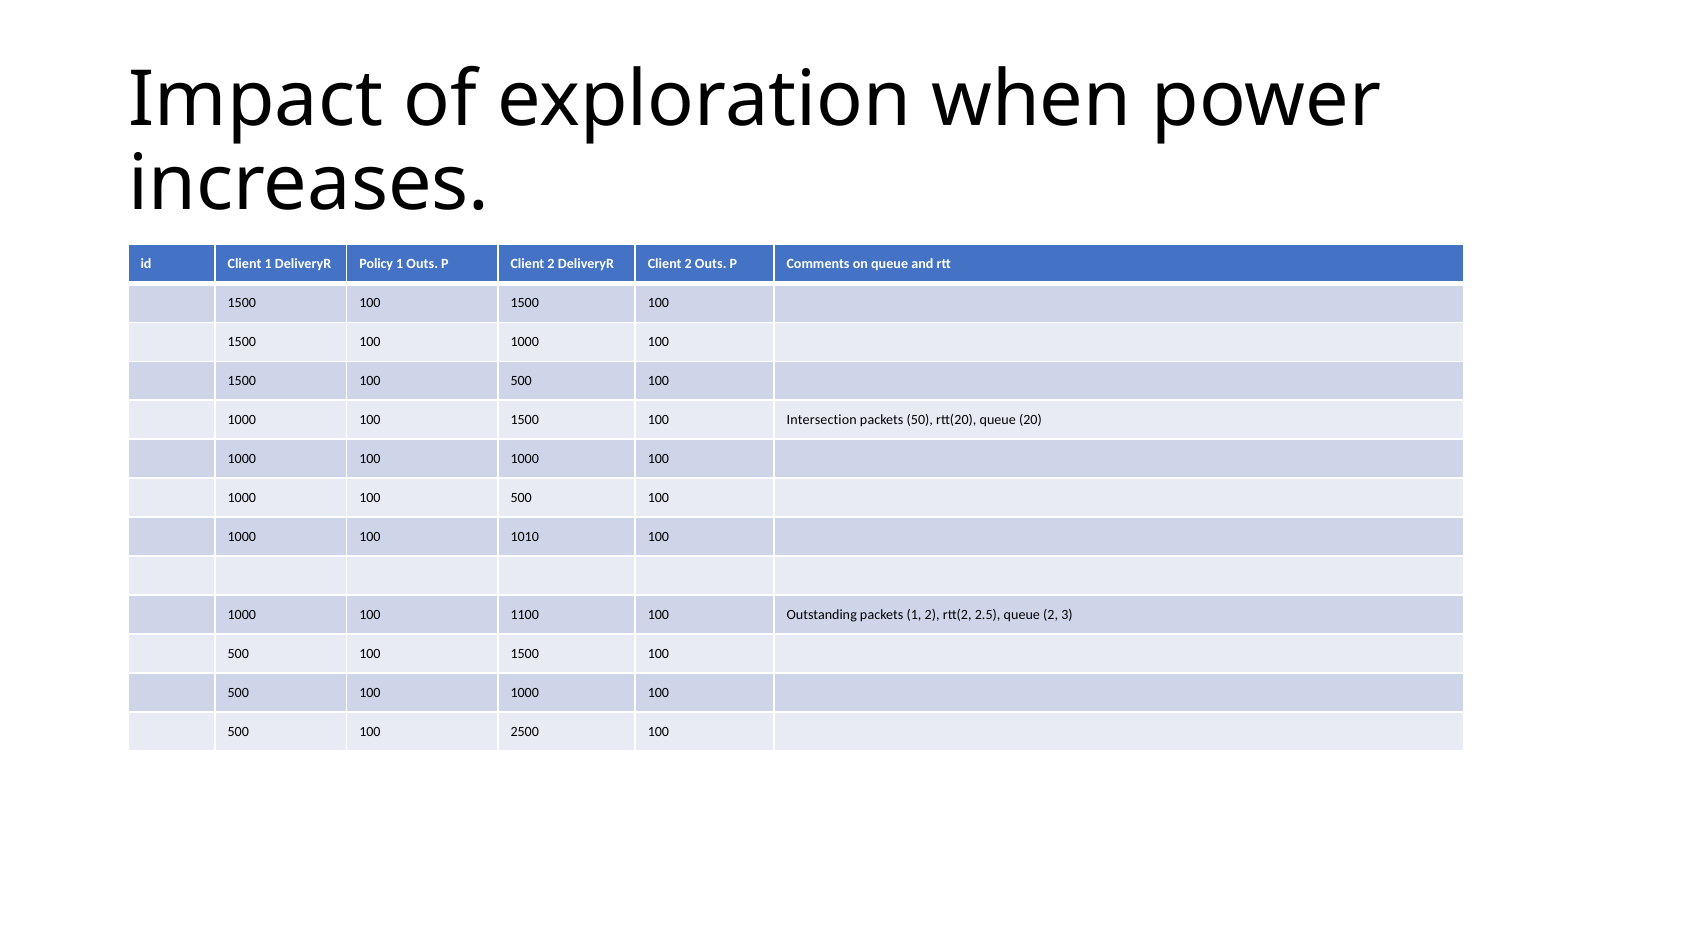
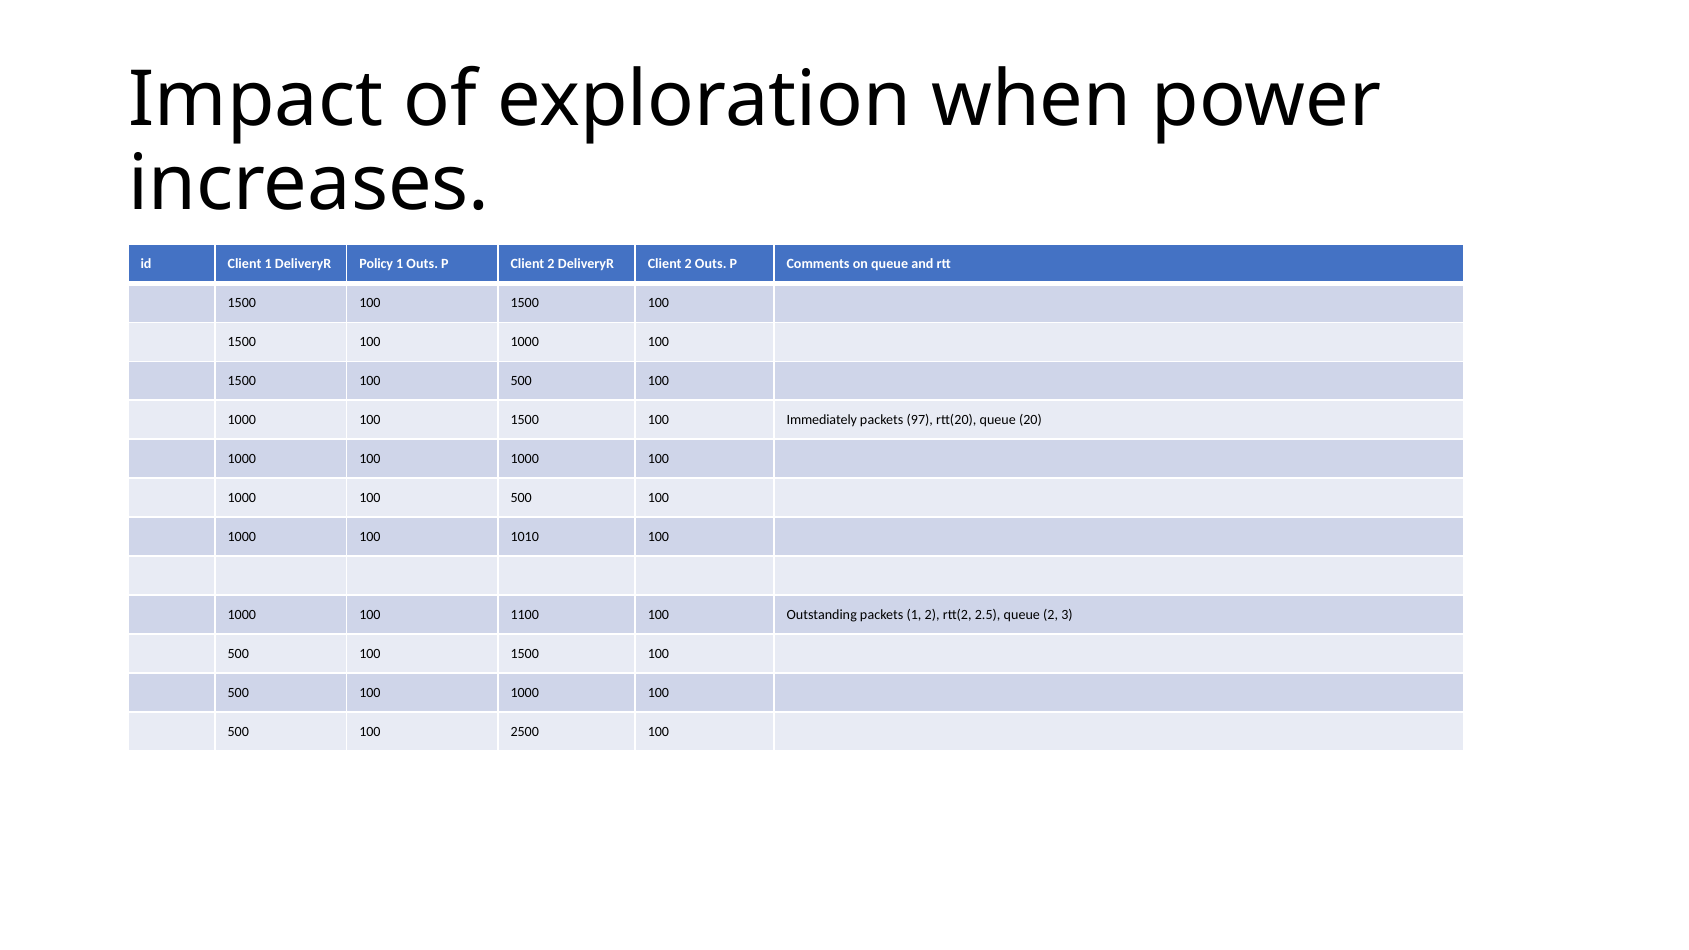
Intersection: Intersection -> Immediately
50: 50 -> 97
